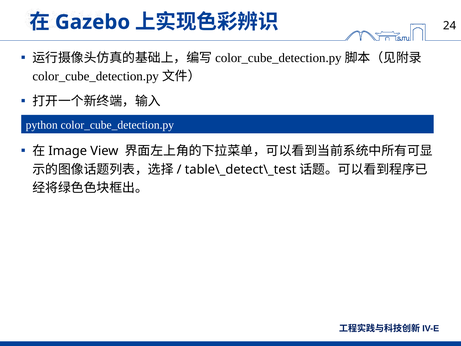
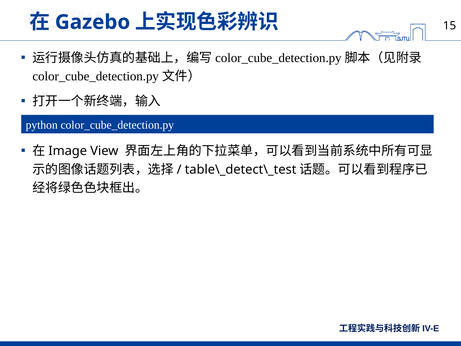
24: 24 -> 15
